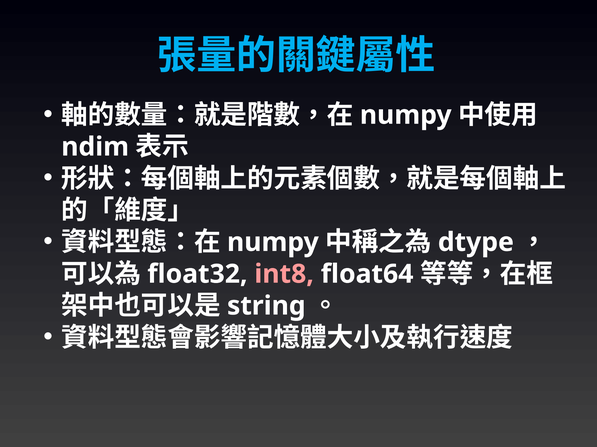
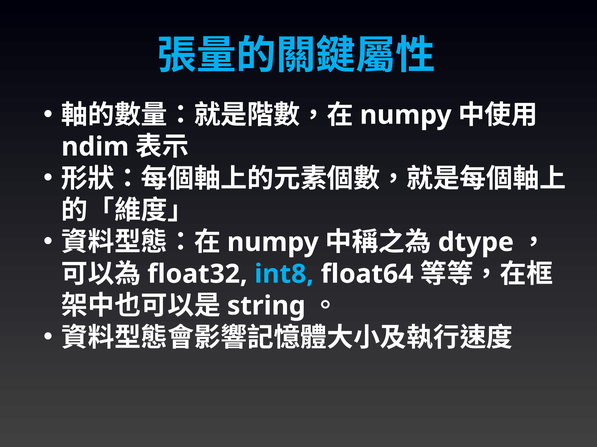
int8 colour: pink -> light blue
